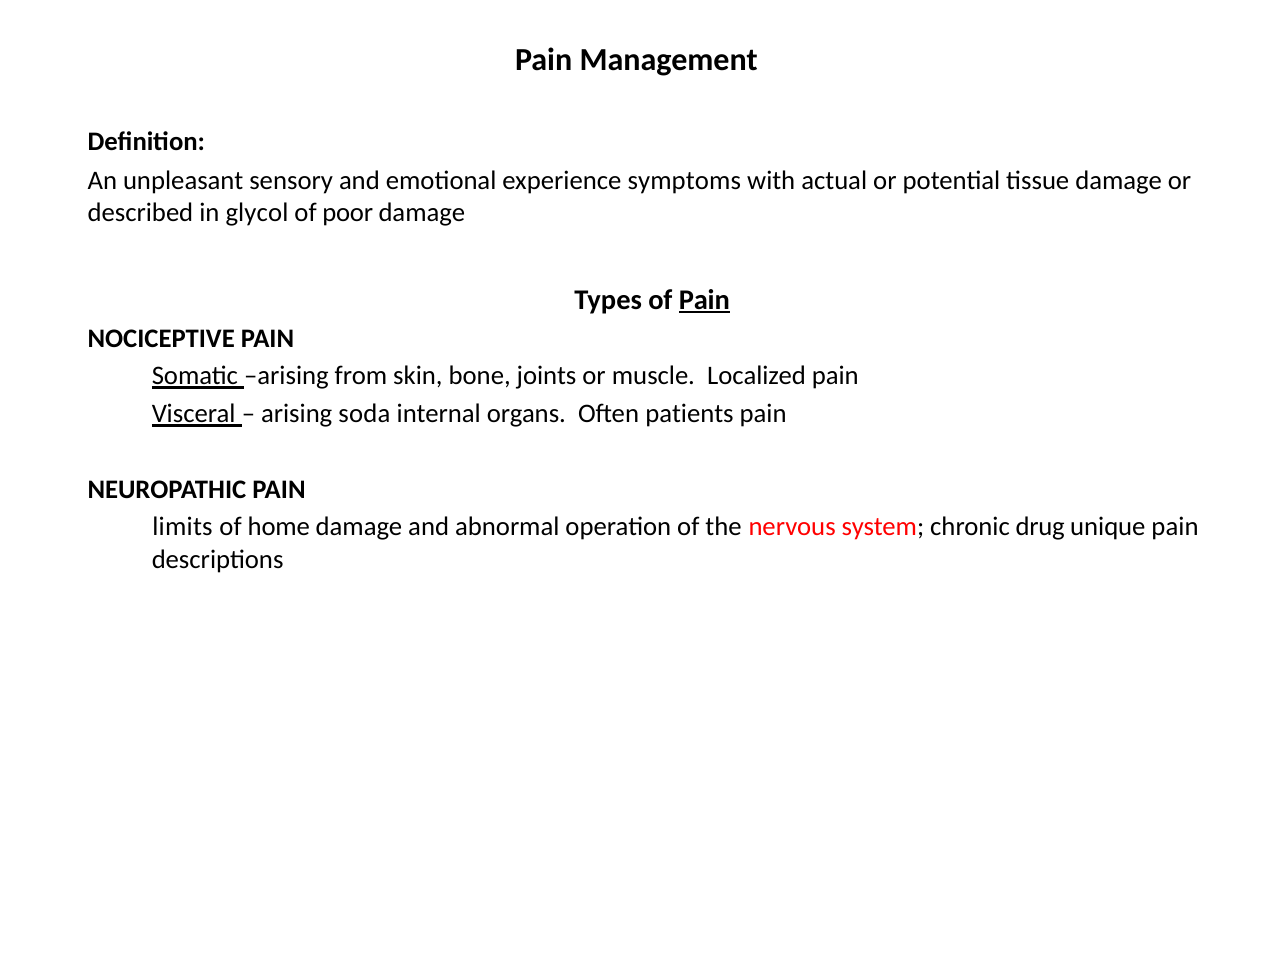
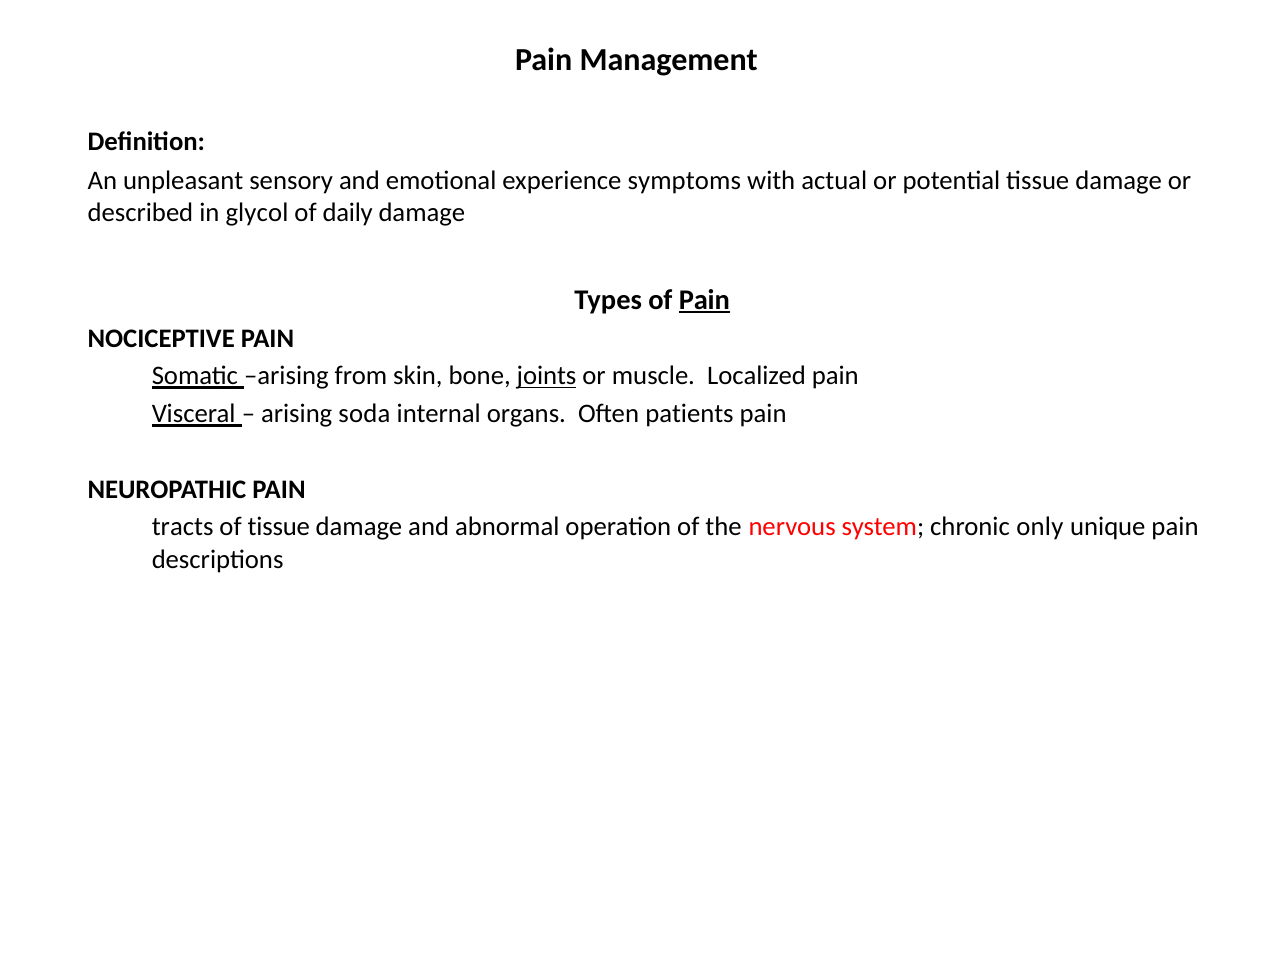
poor: poor -> daily
joints underline: none -> present
limits: limits -> tracts
of home: home -> tissue
drug: drug -> only
